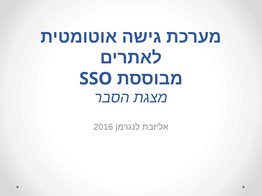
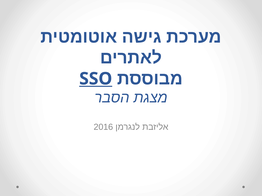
SSO underline: none -> present
